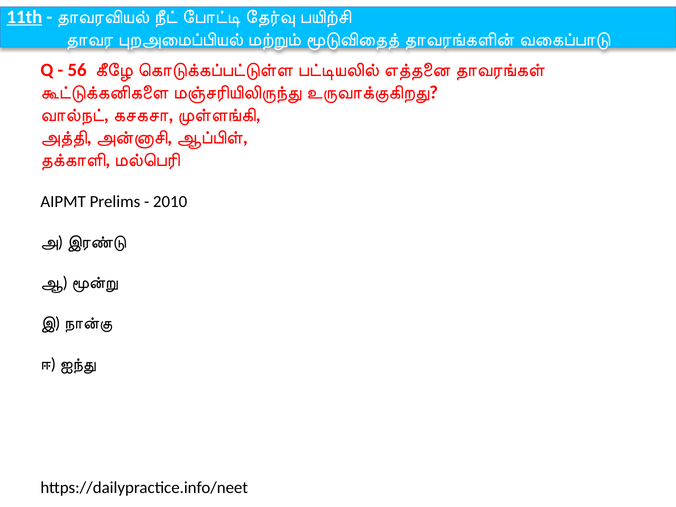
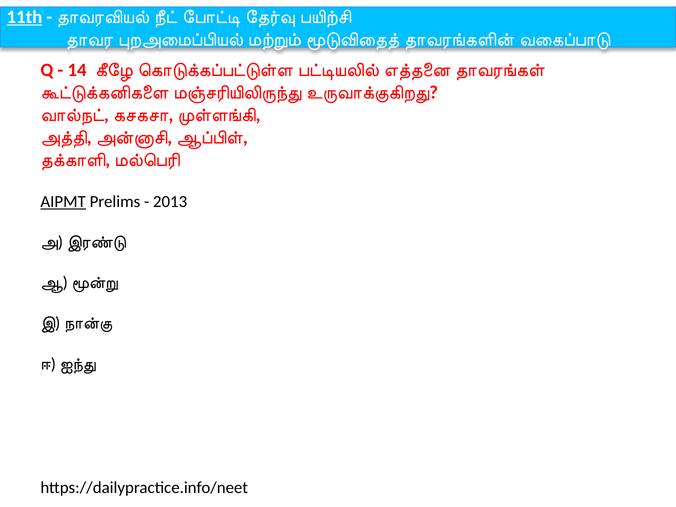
56: 56 -> 14
AIPMT underline: none -> present
2010: 2010 -> 2013
